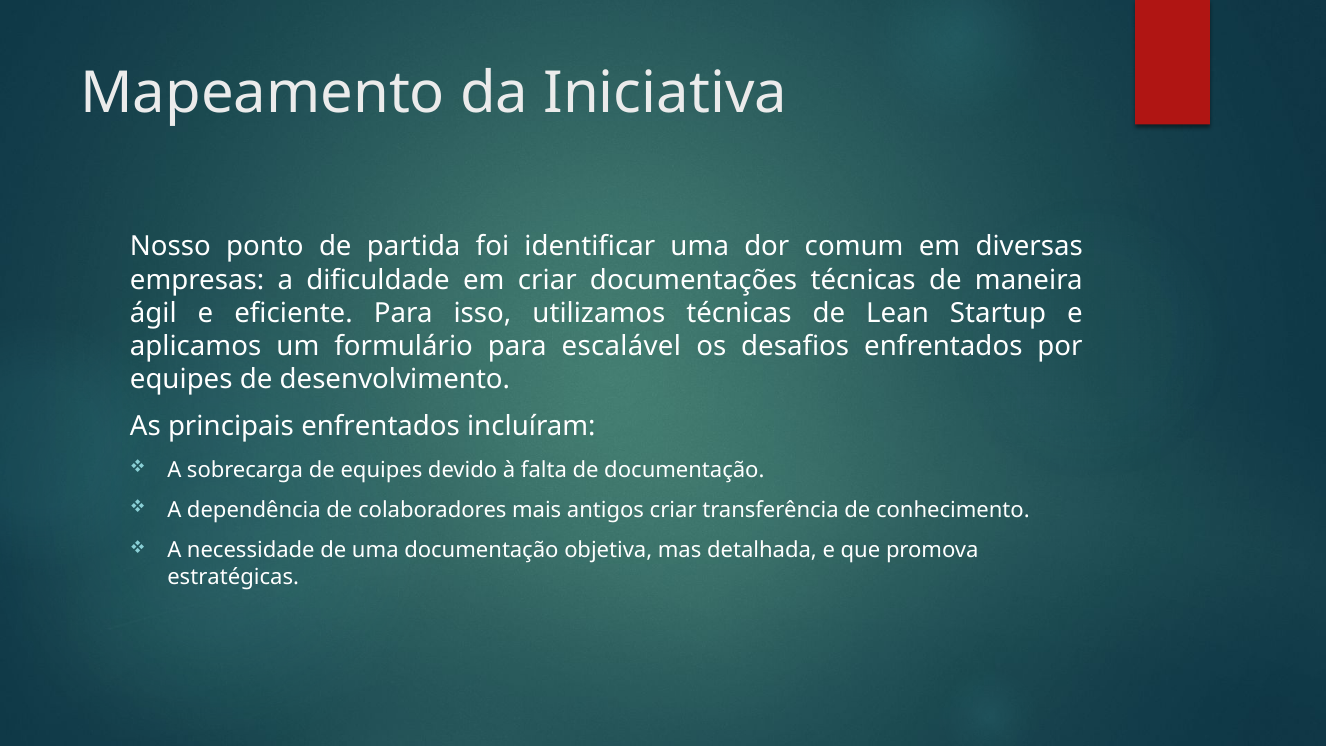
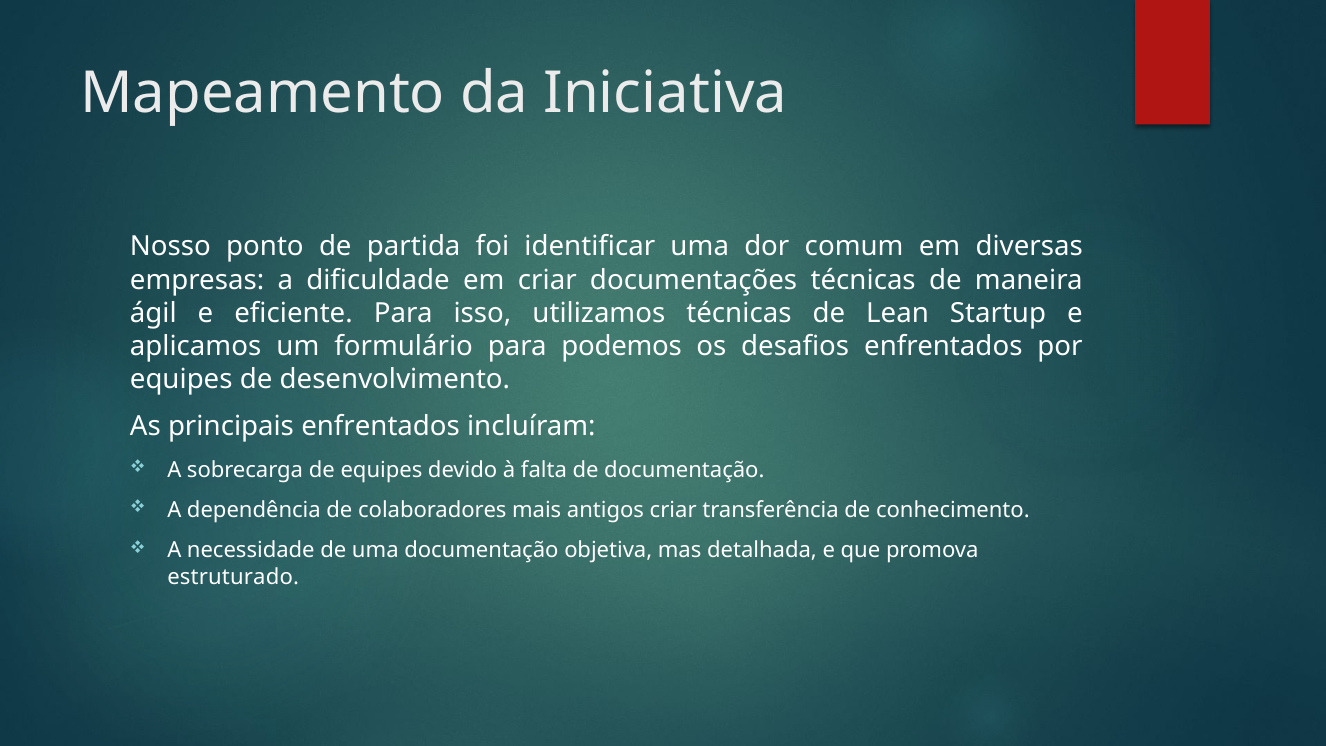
escalável: escalável -> podemos
estratégicas: estratégicas -> estruturado
